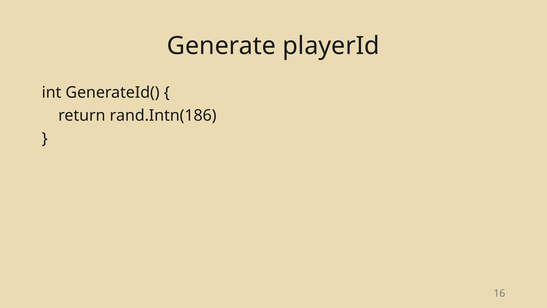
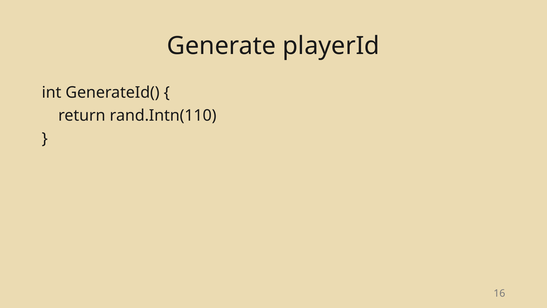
rand.Intn(186: rand.Intn(186 -> rand.Intn(110
